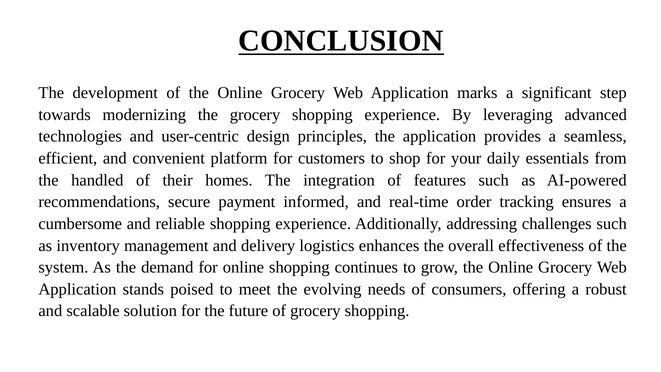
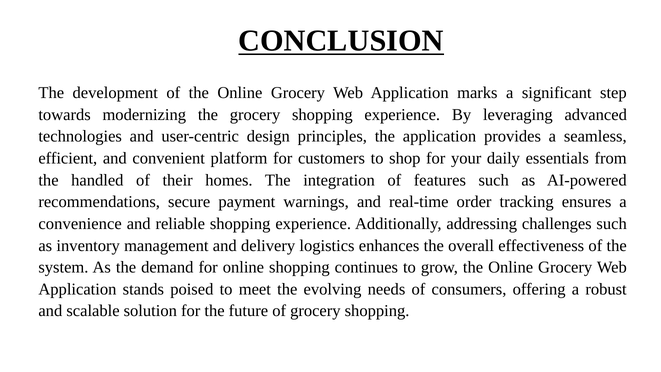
informed: informed -> warnings
cumbersome: cumbersome -> convenience
